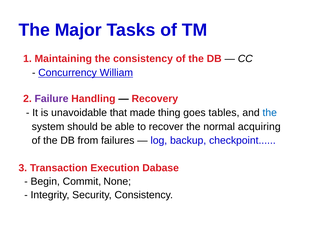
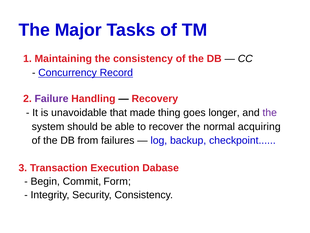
William: William -> Record
tables: tables -> longer
the at (270, 112) colour: blue -> purple
None: None -> Form
